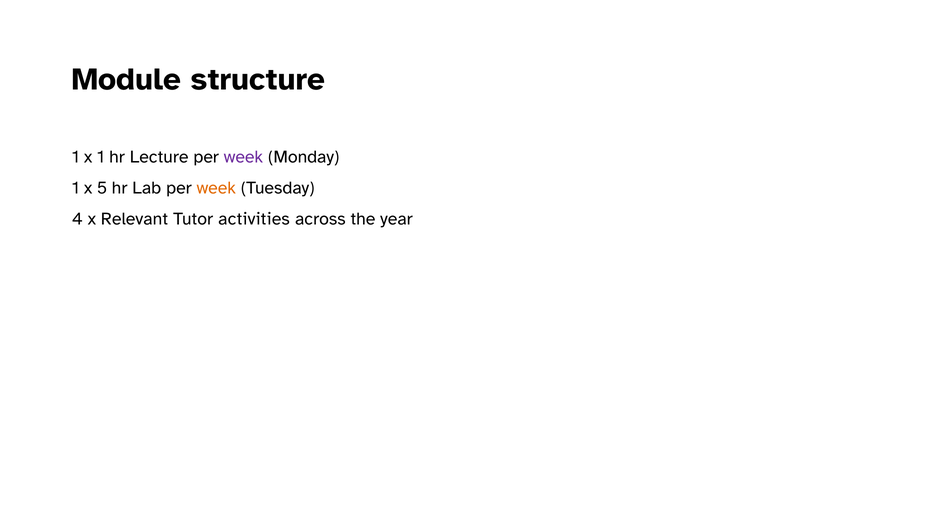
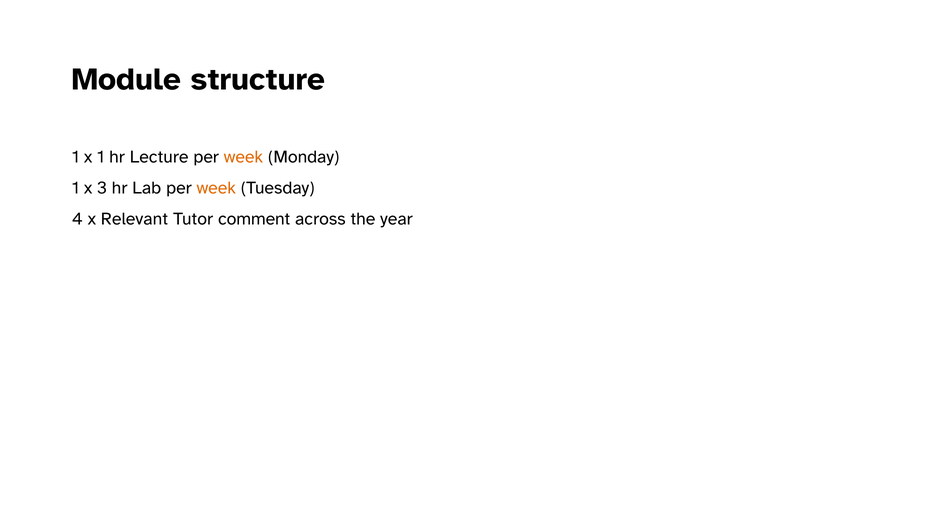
week at (243, 157) colour: purple -> orange
5: 5 -> 3
activities: activities -> comment
